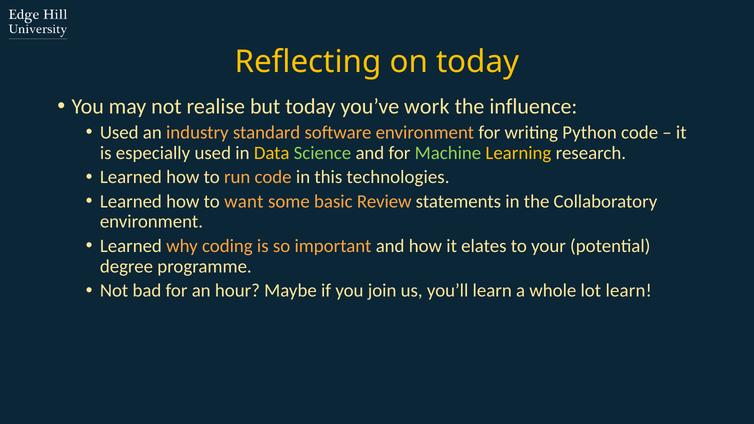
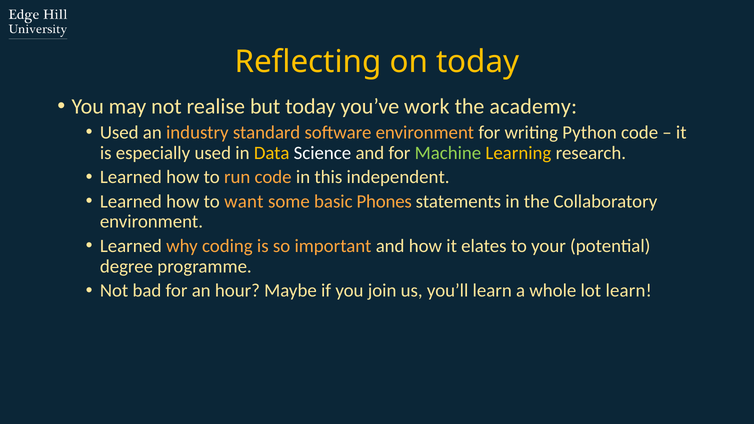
influence: influence -> academy
Science colour: light green -> white
technologies: technologies -> independent
Review: Review -> Phones
